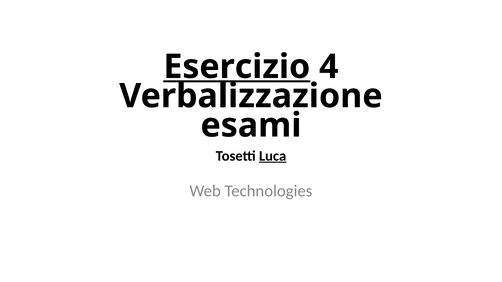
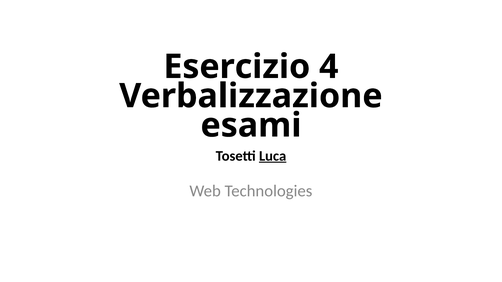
Esercizio underline: present -> none
